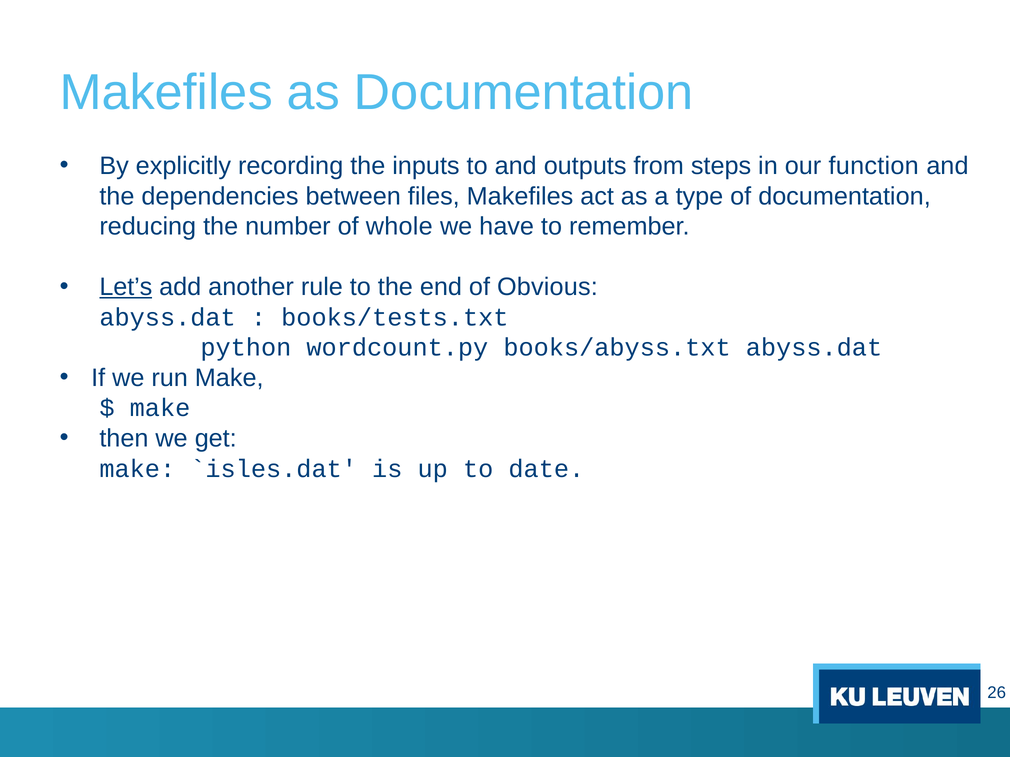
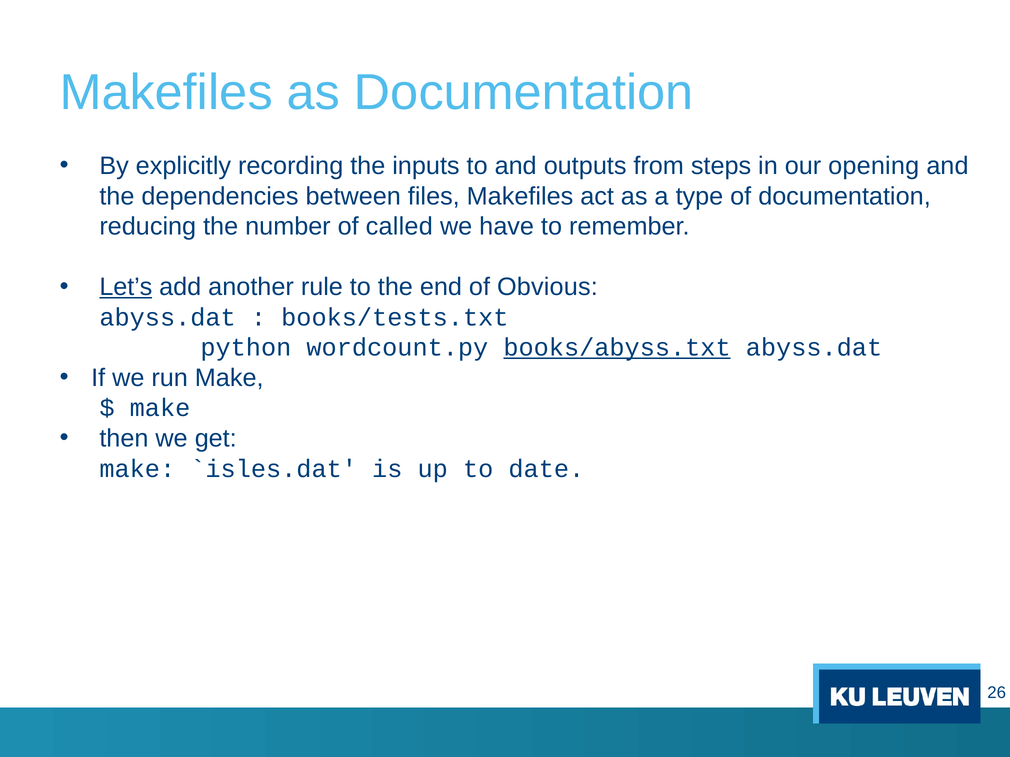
function: function -> opening
whole: whole -> called
books/abyss.txt underline: none -> present
